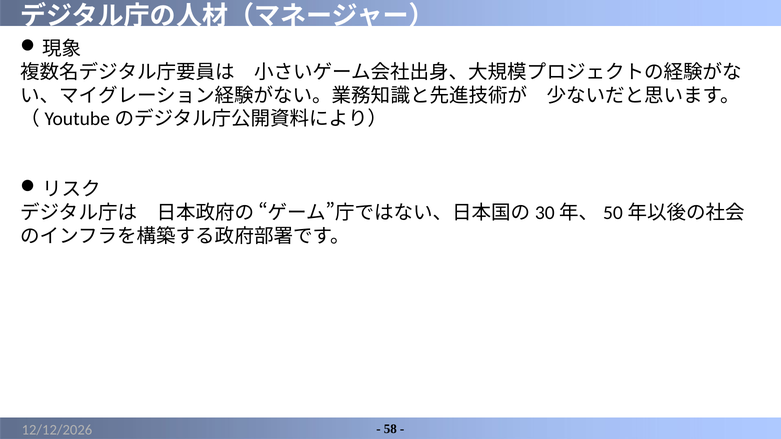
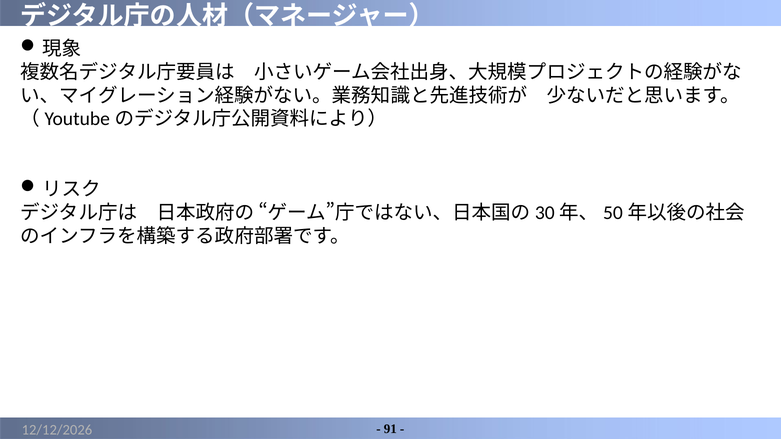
58: 58 -> 91
